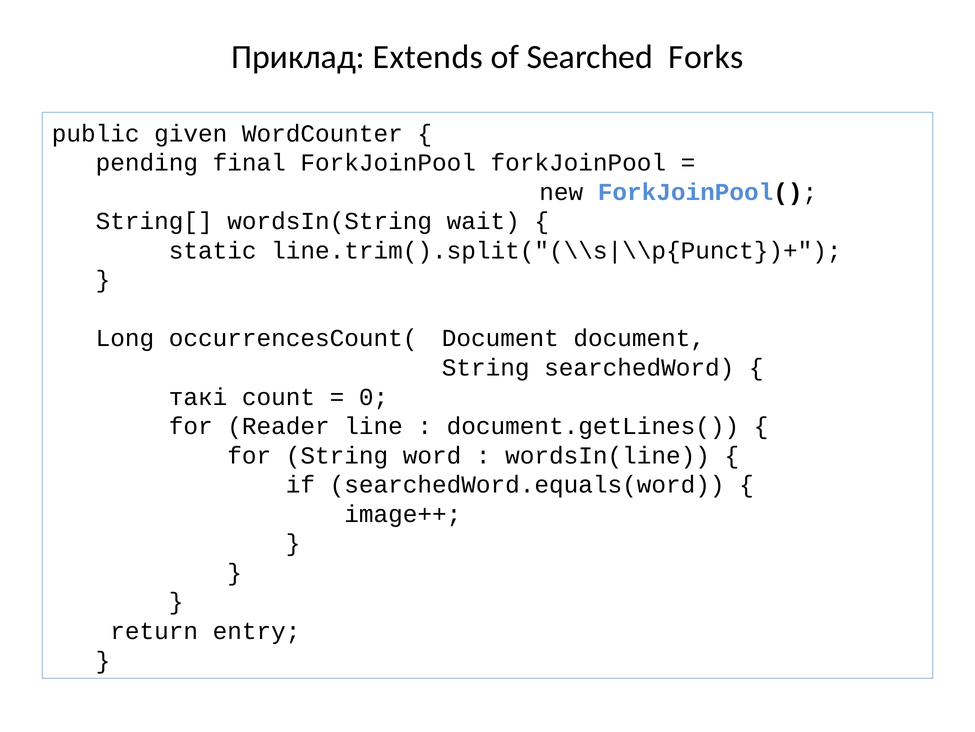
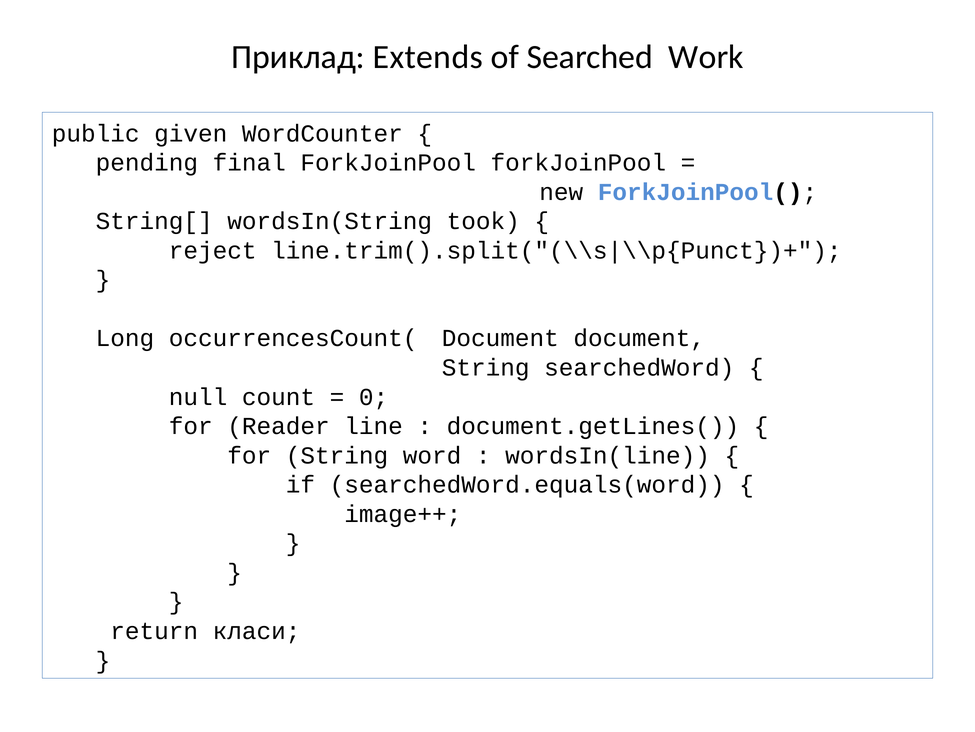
Forks: Forks -> Work
wait: wait -> took
static: static -> reject
такі: такі -> null
entry: entry -> класи
